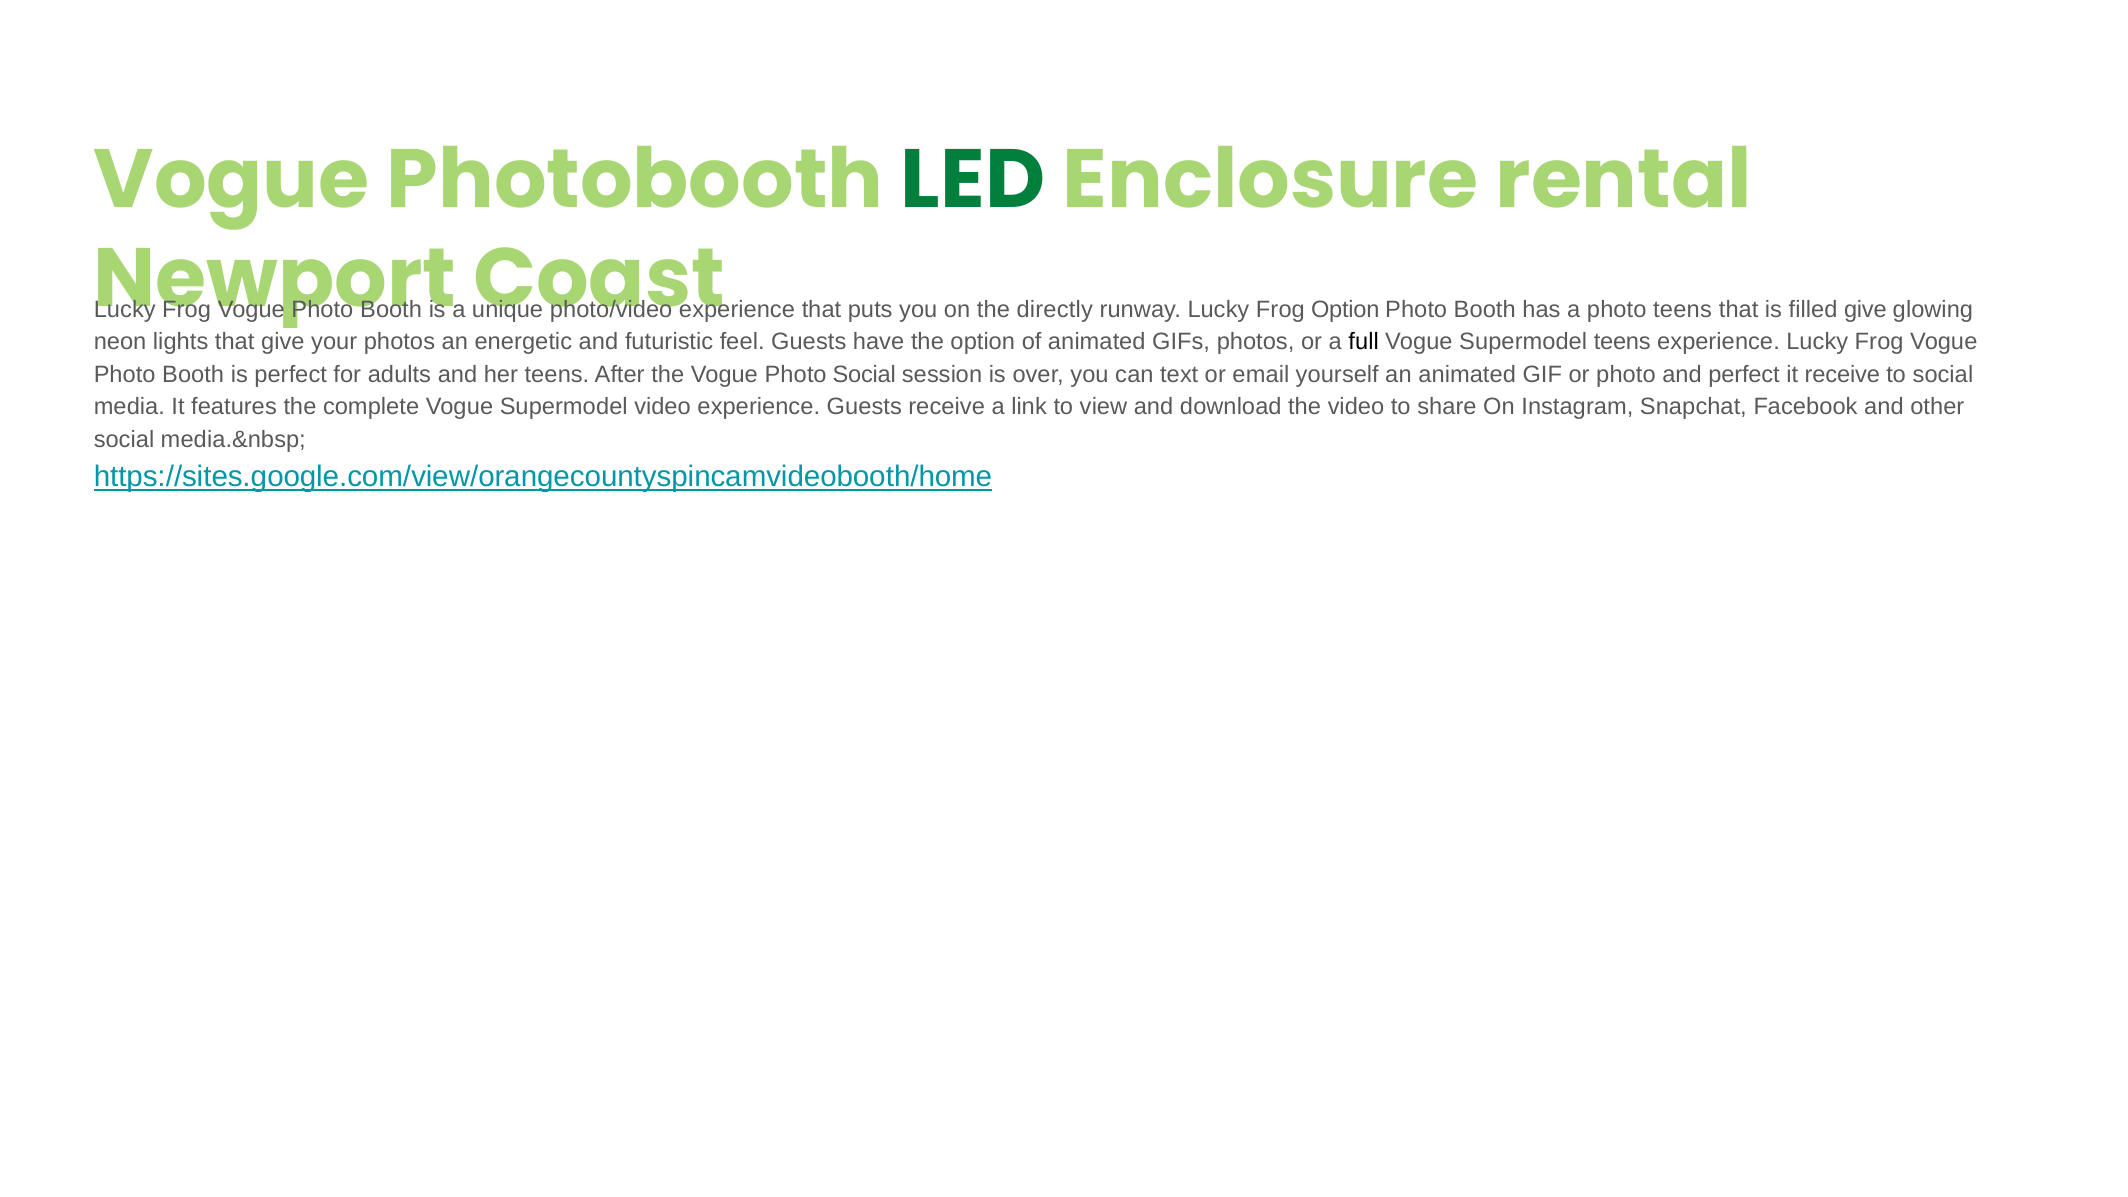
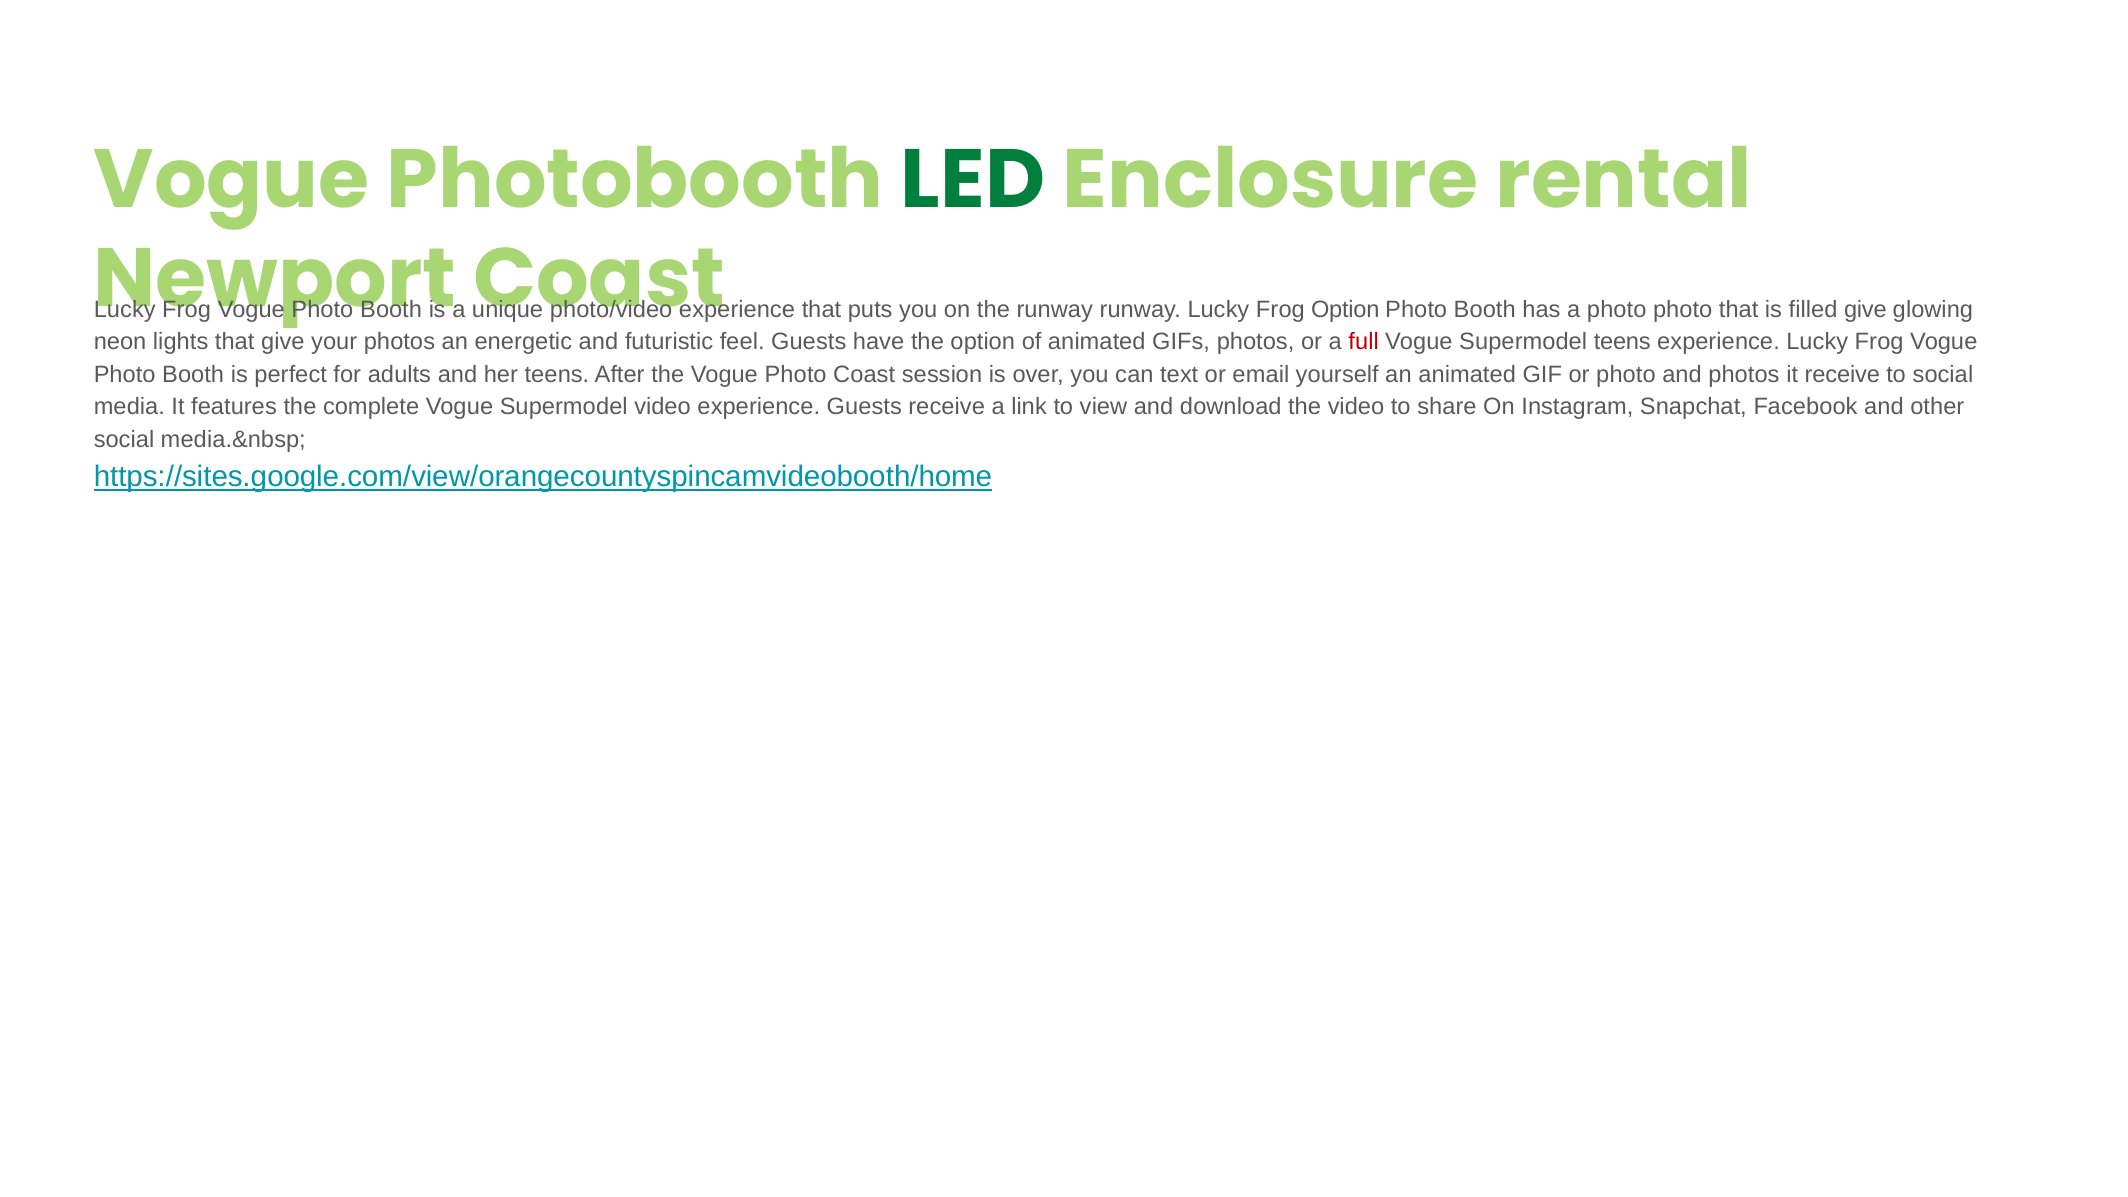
the directly: directly -> runway
photo teens: teens -> photo
full colour: black -> red
Photo Social: Social -> Coast
and perfect: perfect -> photos
